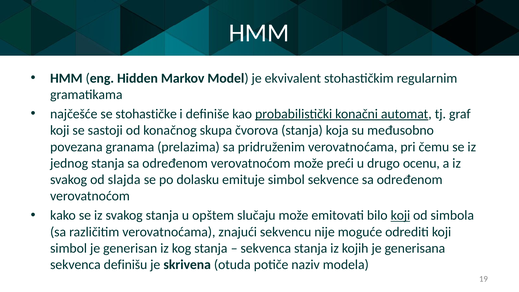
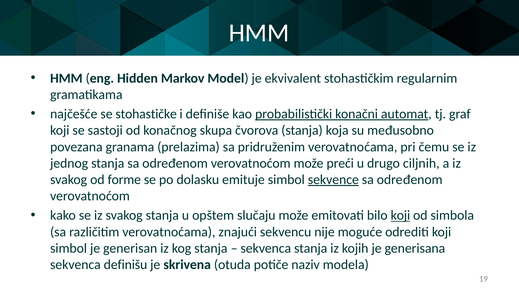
ocenu: ocenu -> ciljnih
slajda: slajda -> forme
sekvence underline: none -> present
